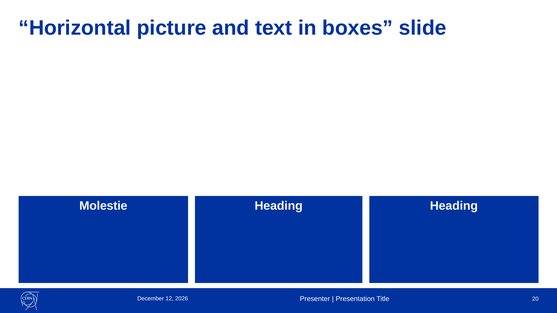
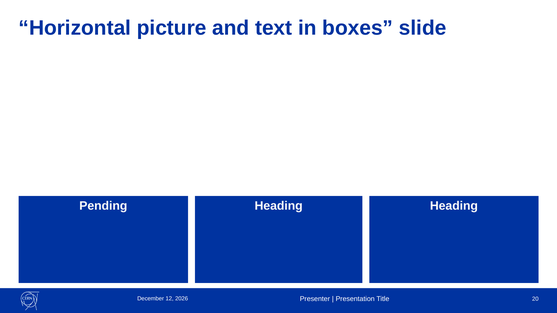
Molestie: Molestie -> Pending
